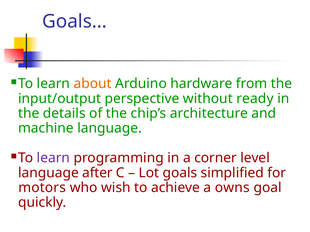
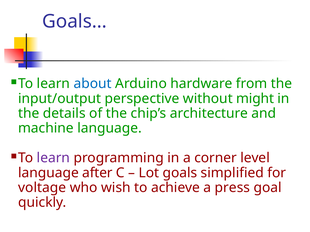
about colour: orange -> blue
ready: ready -> might
motors: motors -> voltage
owns: owns -> press
